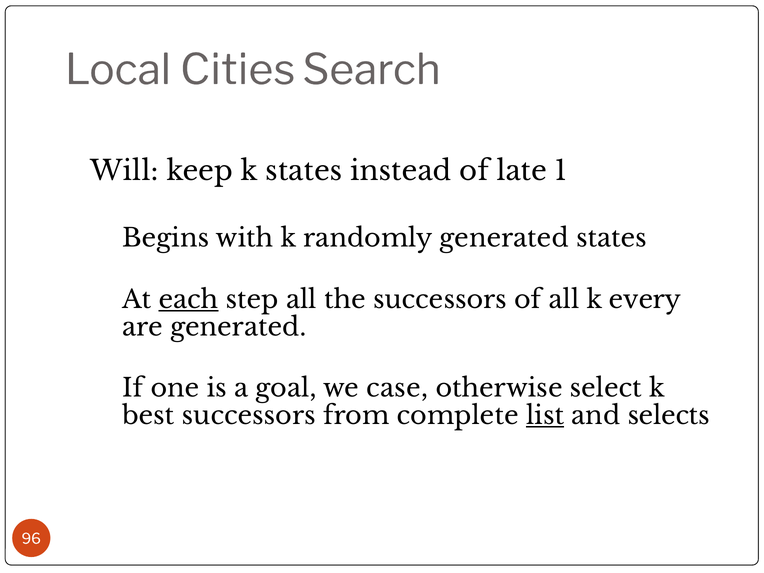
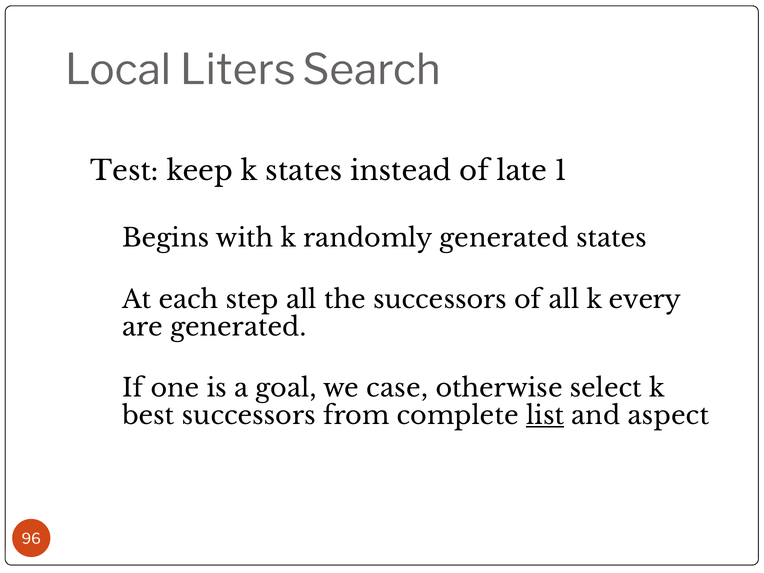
Cities: Cities -> Liters
Will: Will -> Test
each underline: present -> none
selects: selects -> aspect
